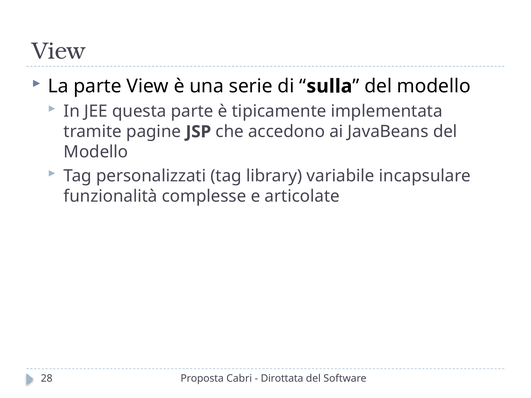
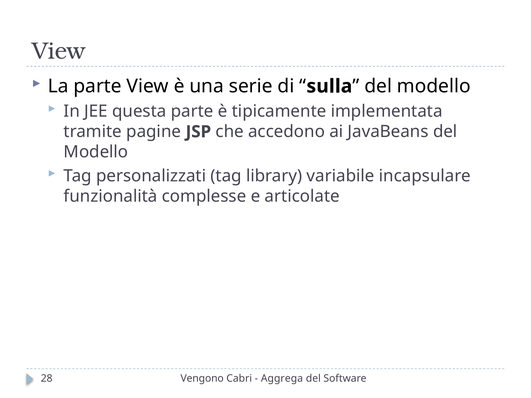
Proposta: Proposta -> Vengono
Dirottata: Dirottata -> Aggrega
